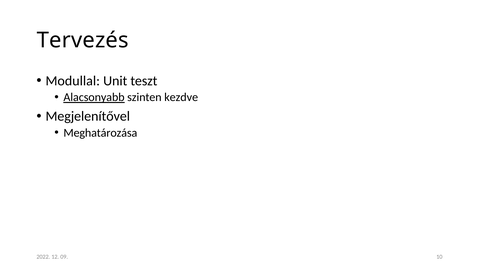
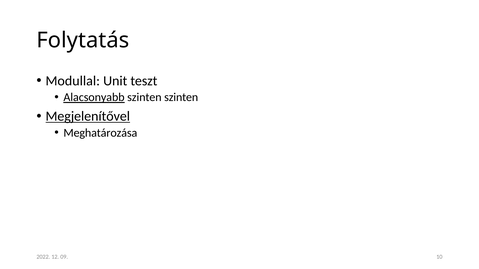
Tervezés: Tervezés -> Folytatás
szinten kezdve: kezdve -> szinten
Megjelenítővel underline: none -> present
